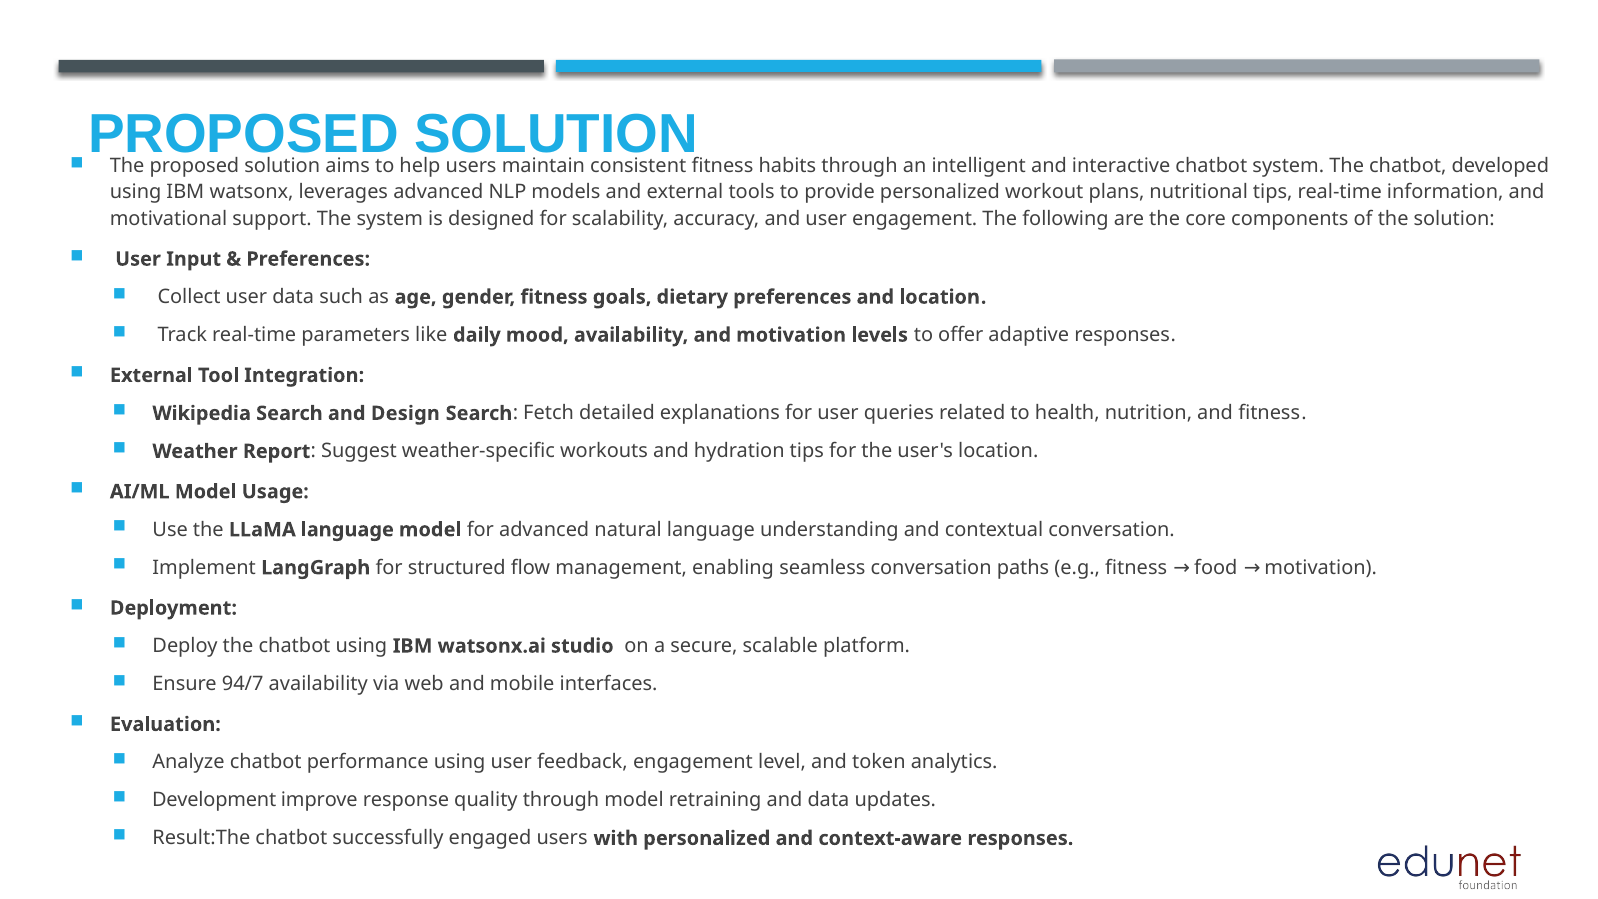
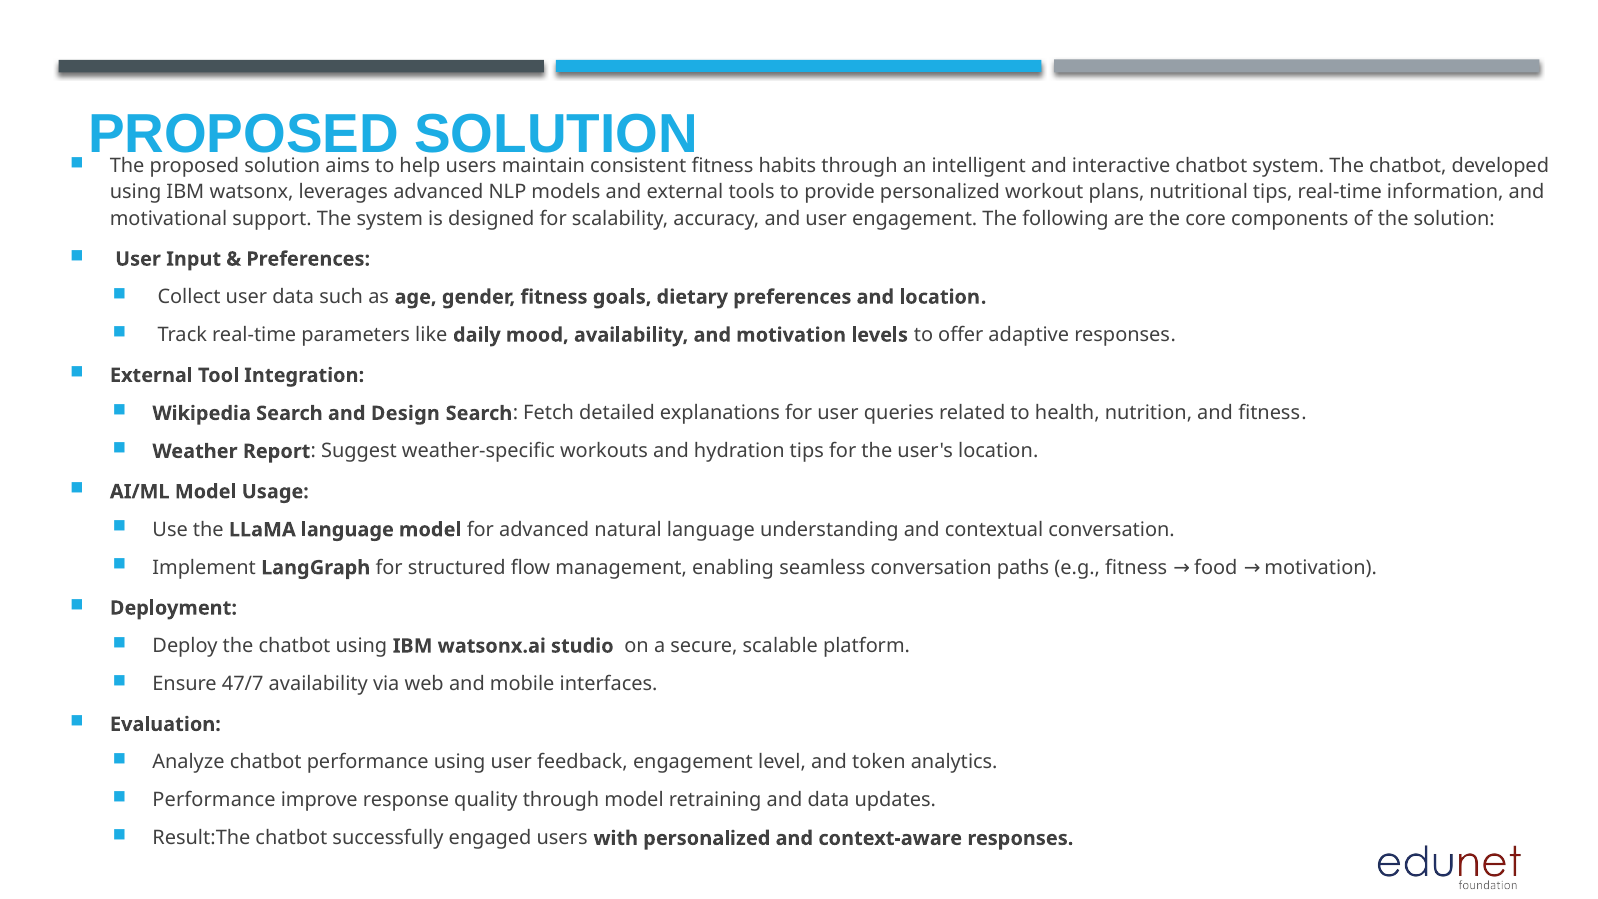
94/7: 94/7 -> 47/7
Development at (214, 800): Development -> Performance
